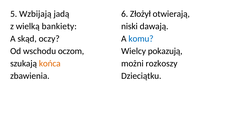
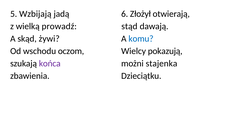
bankiety: bankiety -> prowadź
niski: niski -> stąd
oczy: oczy -> żywi
końca colour: orange -> purple
rozkoszy: rozkoszy -> stajenka
